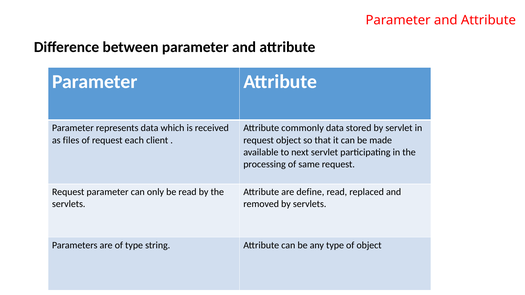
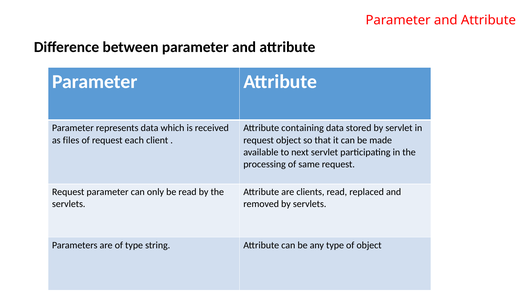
commonly: commonly -> containing
define: define -> clients
